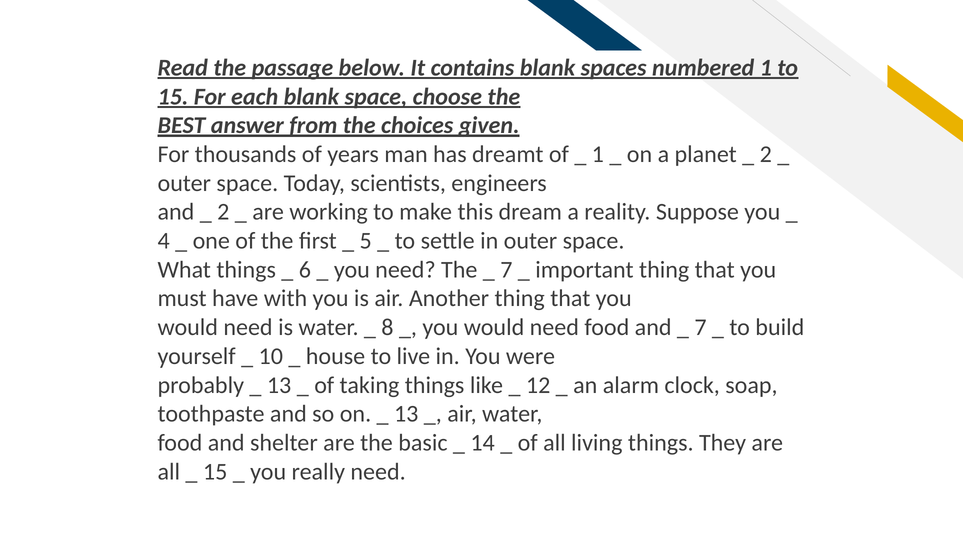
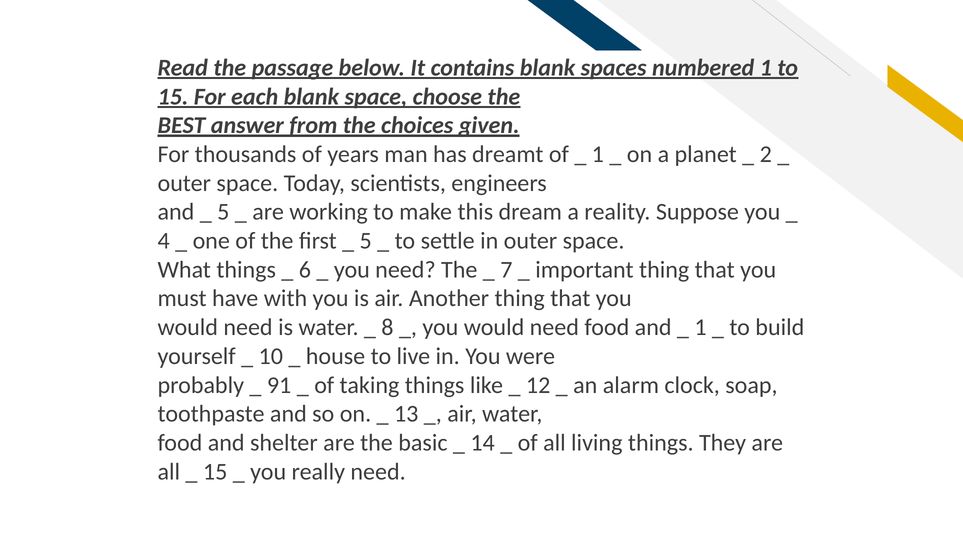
2 at (223, 212): 2 -> 5
7 at (700, 328): 7 -> 1
13 at (279, 386): 13 -> 91
